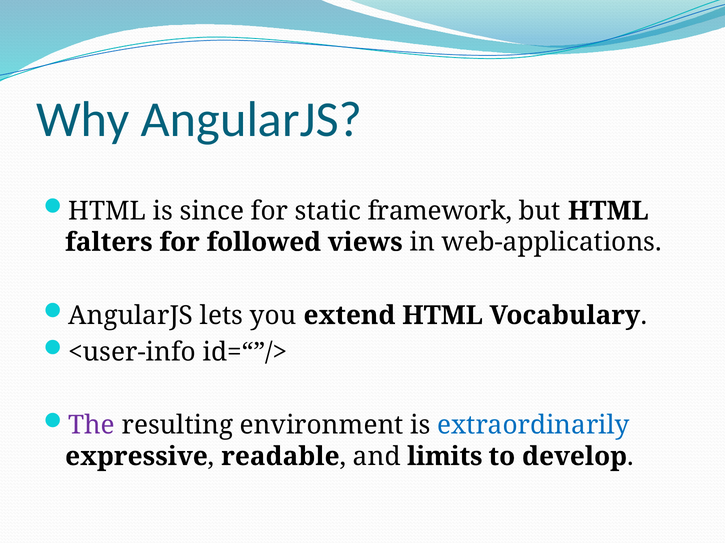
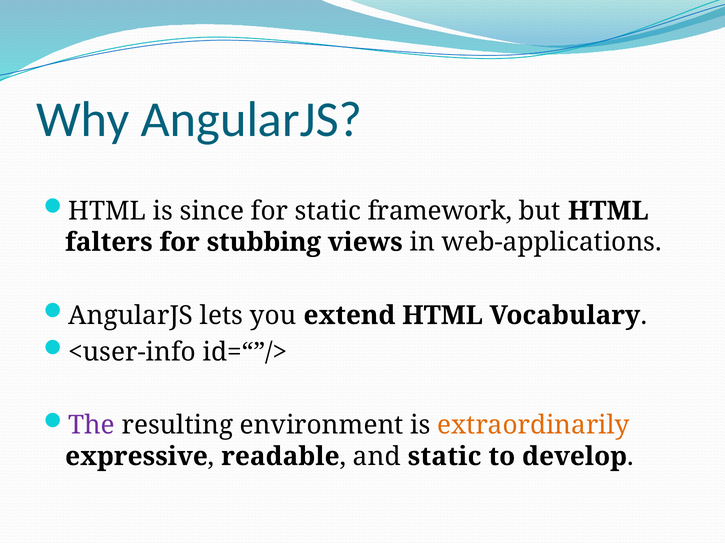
followed: followed -> stubbing
extraordinarily colour: blue -> orange
and limits: limits -> static
